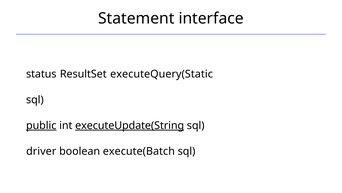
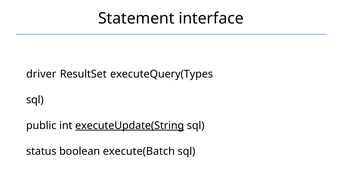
status: status -> driver
executeQuery(Static: executeQuery(Static -> executeQuery(Types
public underline: present -> none
driver: driver -> status
